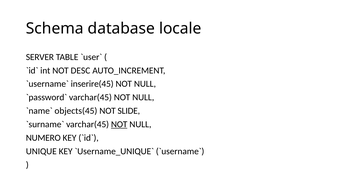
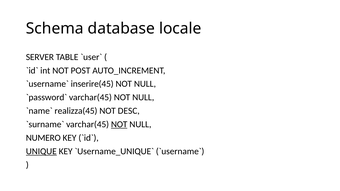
DESC: DESC -> POST
objects(45: objects(45 -> realizza(45
SLIDE: SLIDE -> DESC
UNIQUE underline: none -> present
